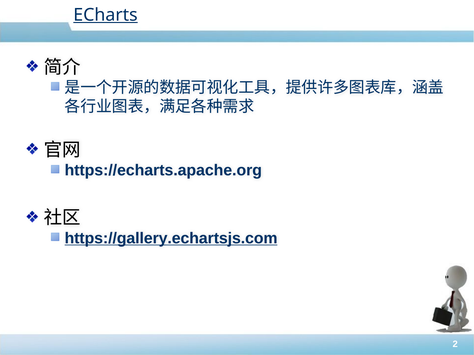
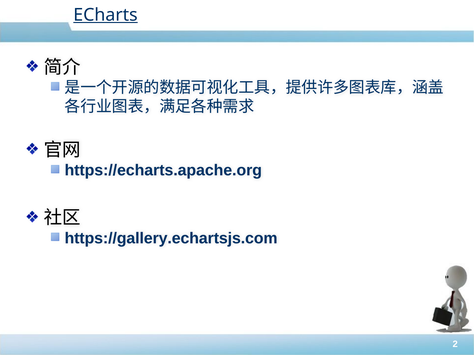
https://gallery.echartsjs.com underline: present -> none
